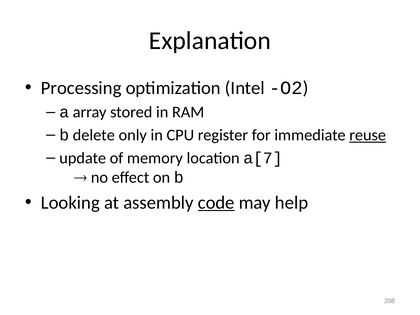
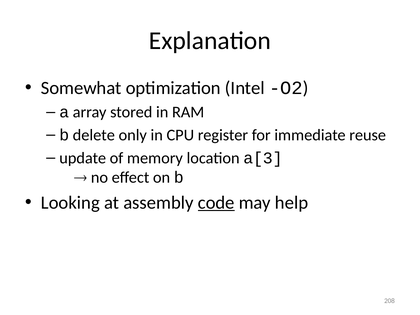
Processing: Processing -> Somewhat
reuse underline: present -> none
a[7: a[7 -> a[3
